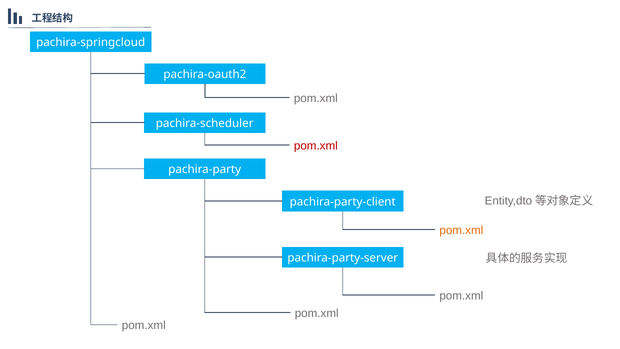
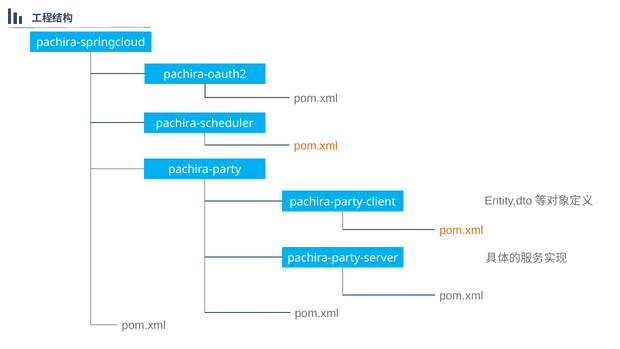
pom.xml at (316, 146) colour: red -> orange
